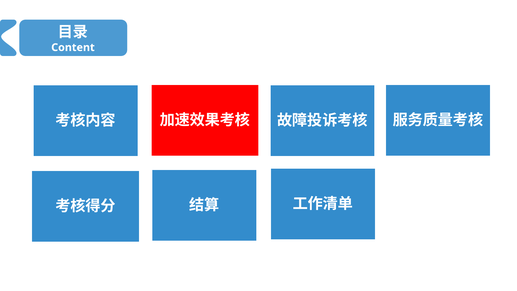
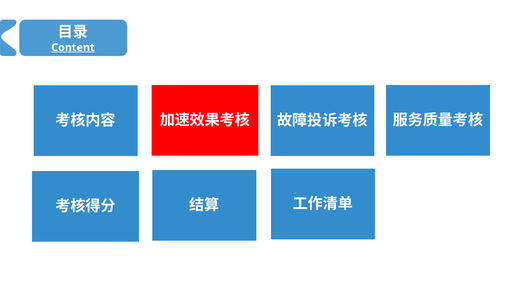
Content underline: none -> present
